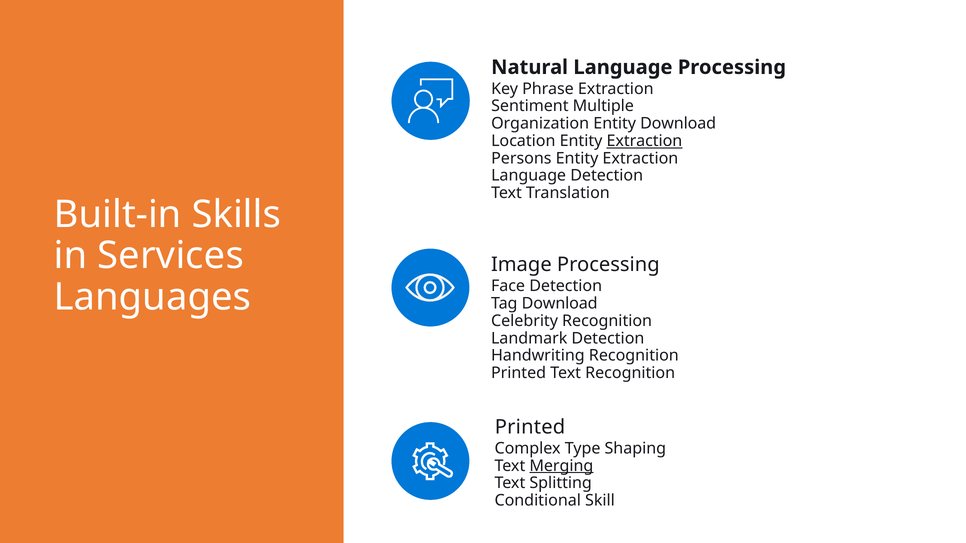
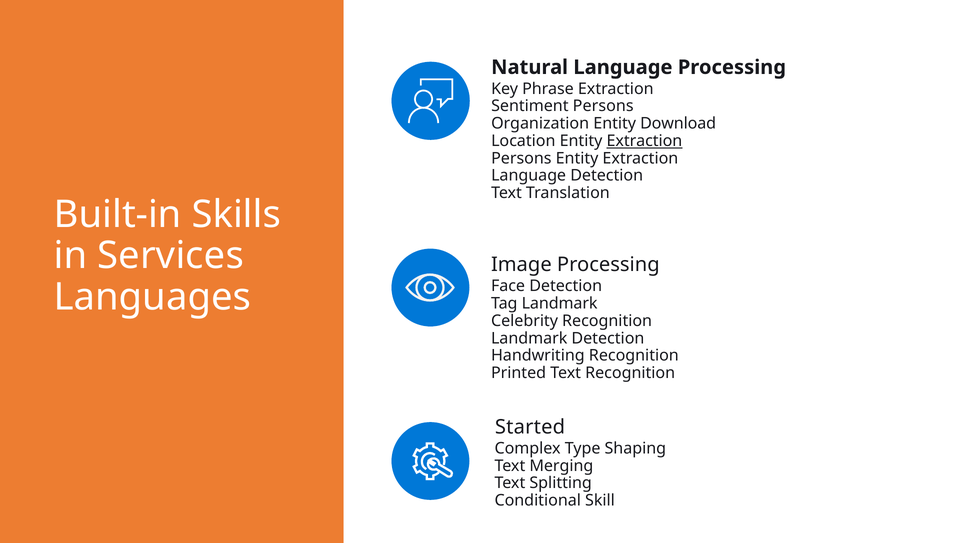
Sentiment Multiple: Multiple -> Persons
Tag Download: Download -> Landmark
Printed at (530, 427): Printed -> Started
Merging underline: present -> none
